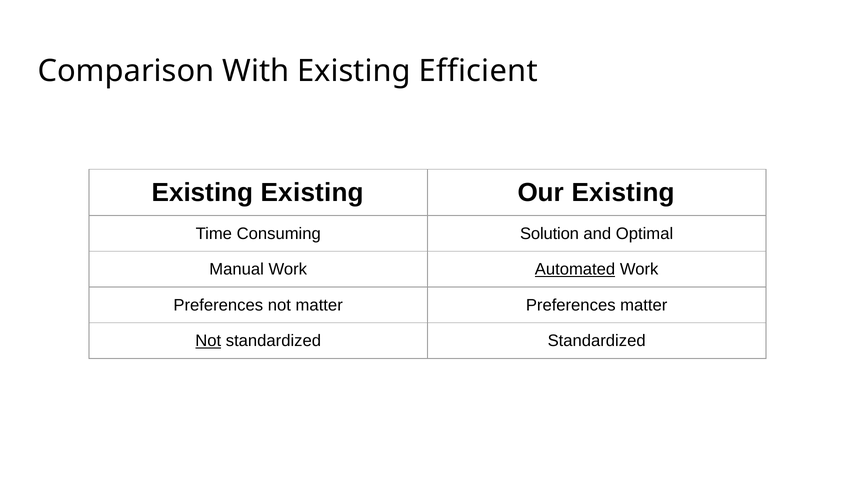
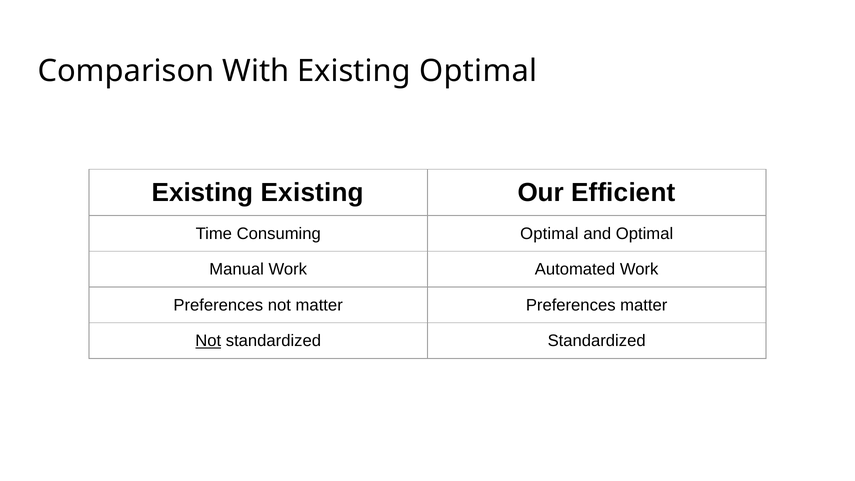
Existing Efficient: Efficient -> Optimal
Our Existing: Existing -> Efficient
Consuming Solution: Solution -> Optimal
Automated underline: present -> none
